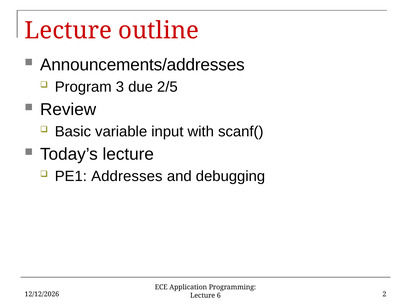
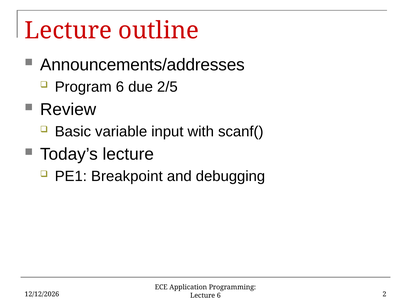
Program 3: 3 -> 6
Addresses: Addresses -> Breakpoint
